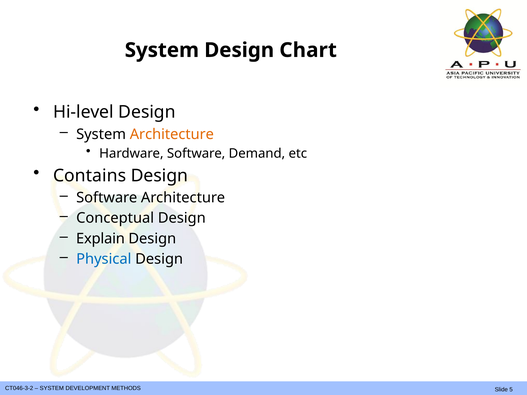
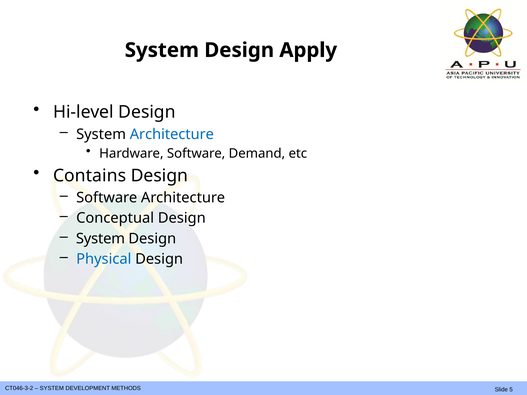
Chart: Chart -> Apply
Architecture at (172, 134) colour: orange -> blue
Explain at (100, 239): Explain -> System
